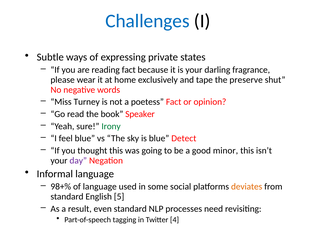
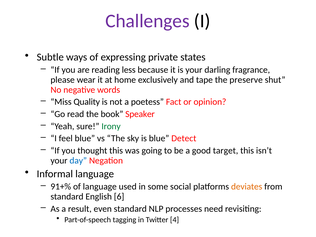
Challenges colour: blue -> purple
reading fact: fact -> less
Turney: Turney -> Quality
minor: minor -> target
day colour: purple -> blue
98+%: 98+% -> 91+%
5: 5 -> 6
